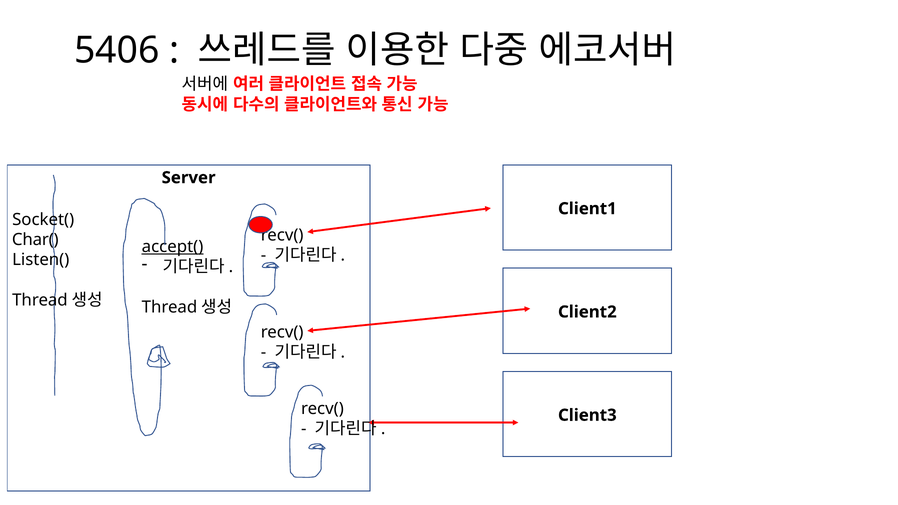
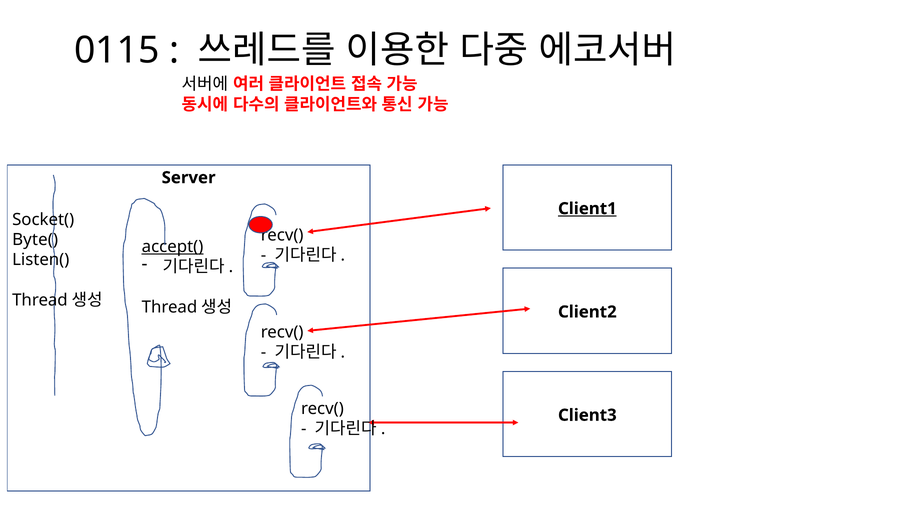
5406: 5406 -> 0115
Client1 underline: none -> present
Char(: Char( -> Byte(
